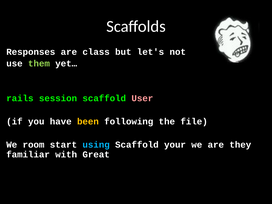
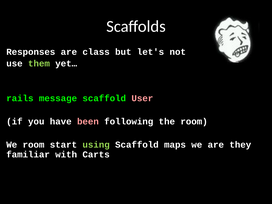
session: session -> message
been colour: yellow -> pink
the file: file -> room
using colour: light blue -> light green
your: your -> maps
Great: Great -> Carts
